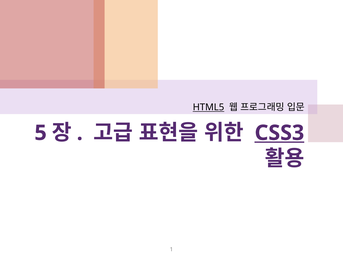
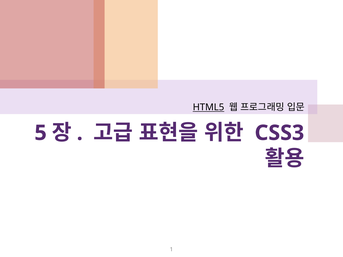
CSS3 underline: present -> none
